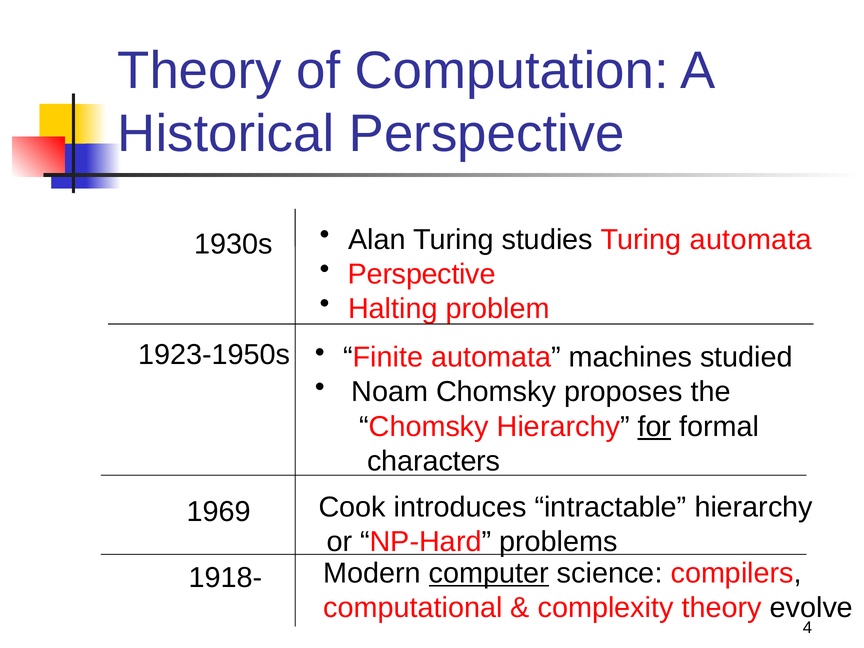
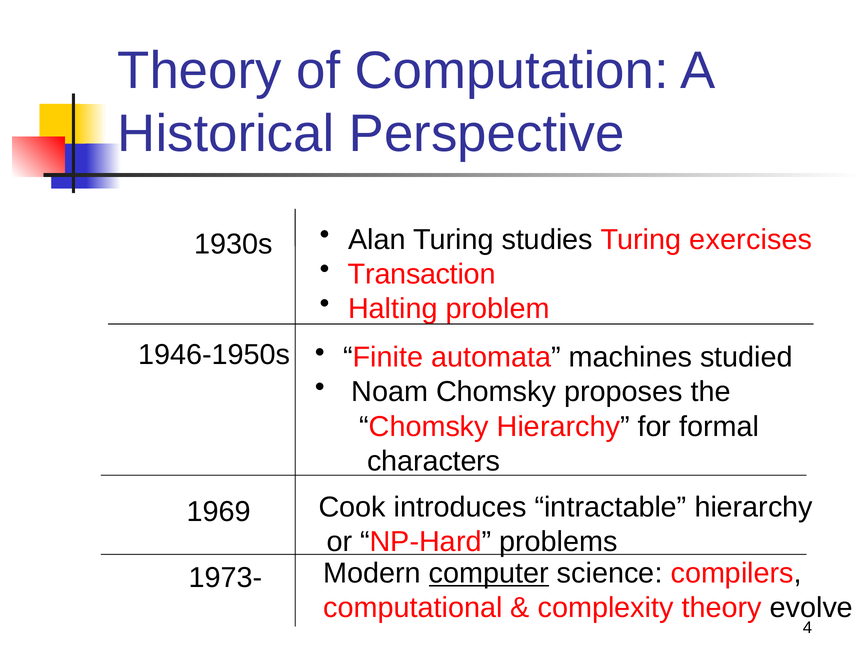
Turing automata: automata -> exercises
Perspective at (422, 274): Perspective -> Transaction
1923-1950s: 1923-1950s -> 1946-1950s
for underline: present -> none
1918-: 1918- -> 1973-
